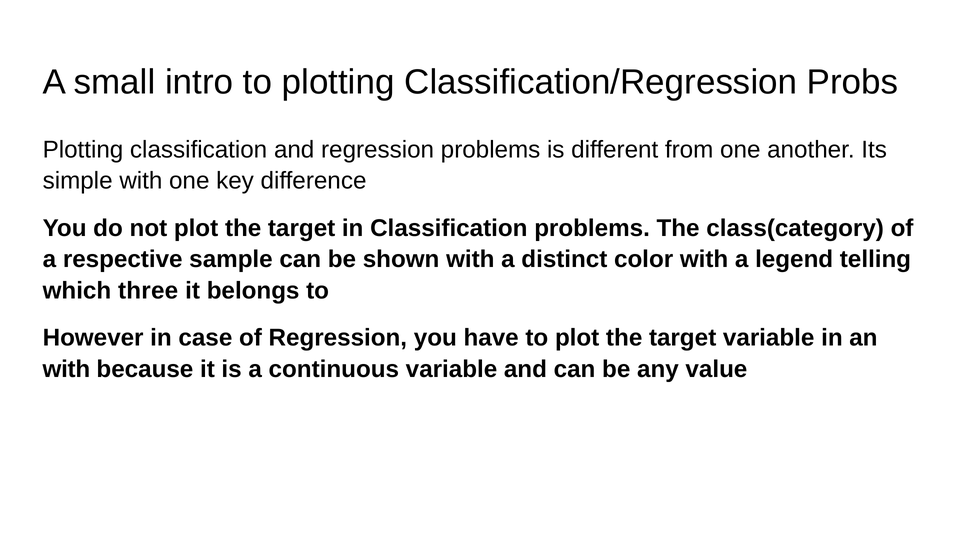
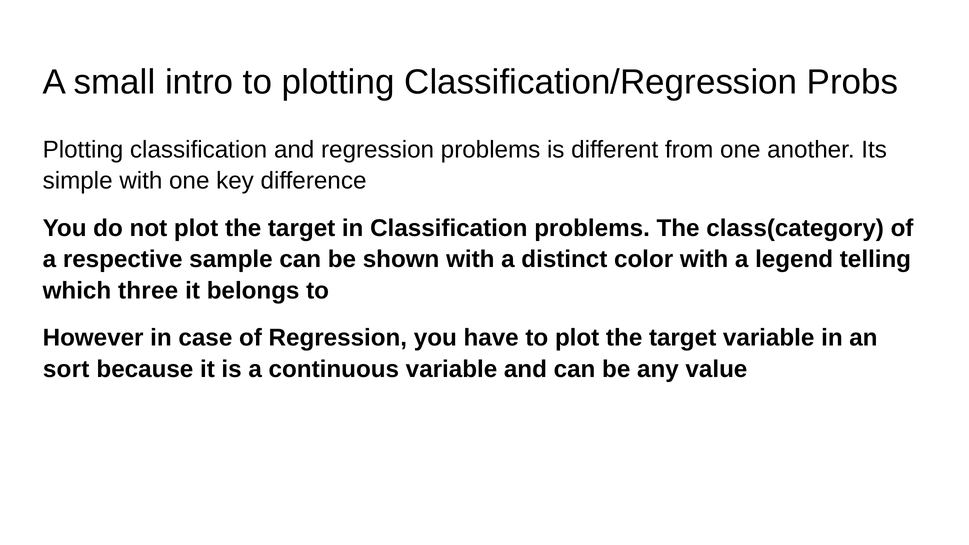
with at (66, 369): with -> sort
